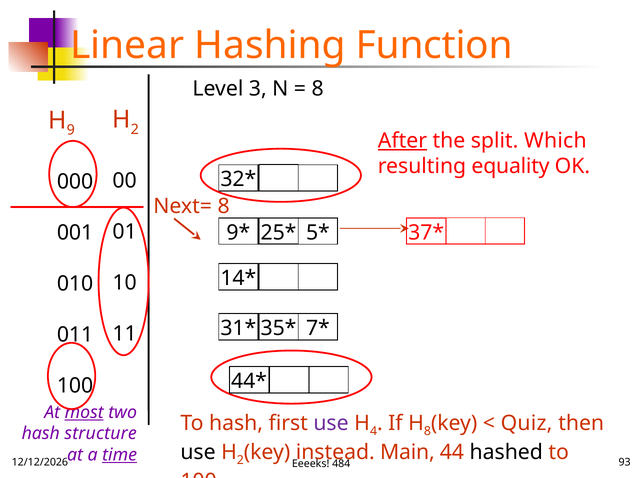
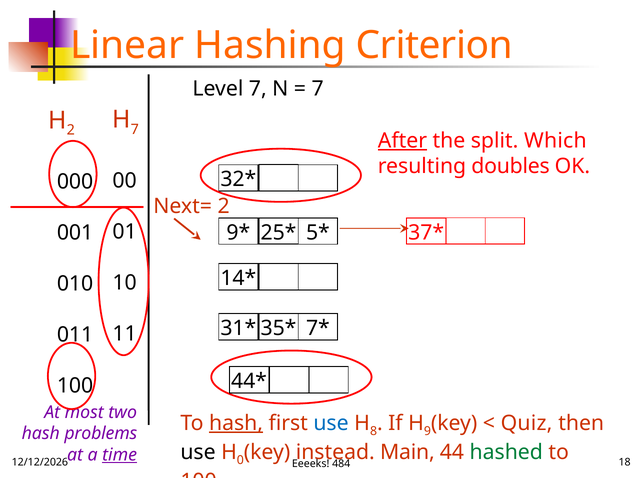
Function: Function -> Criterion
Level 3: 3 -> 7
8 at (318, 89): 8 -> 7
2 at (135, 129): 2 -> 7
9 at (71, 130): 9 -> 2
equality: equality -> doubles
Next= 8: 8 -> 2
most underline: present -> none
hash at (236, 423) underline: none -> present
use at (331, 423) colour: purple -> blue
4: 4 -> 8
8 at (427, 431): 8 -> 9
structure: structure -> problems
2 at (240, 460): 2 -> 0
hashed colour: black -> green
93: 93 -> 18
